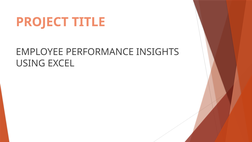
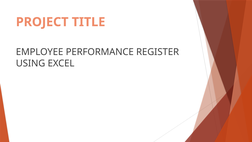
INSIGHTS: INSIGHTS -> REGISTER
